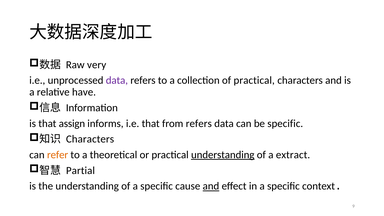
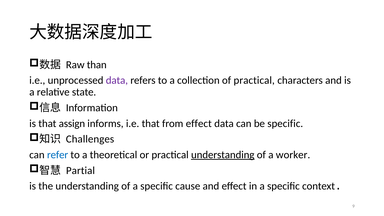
very: very -> than
have: have -> state
from refers: refers -> effect
Characters at (90, 139): Characters -> Challenges
refer colour: orange -> blue
extract: extract -> worker
and at (211, 186) underline: present -> none
